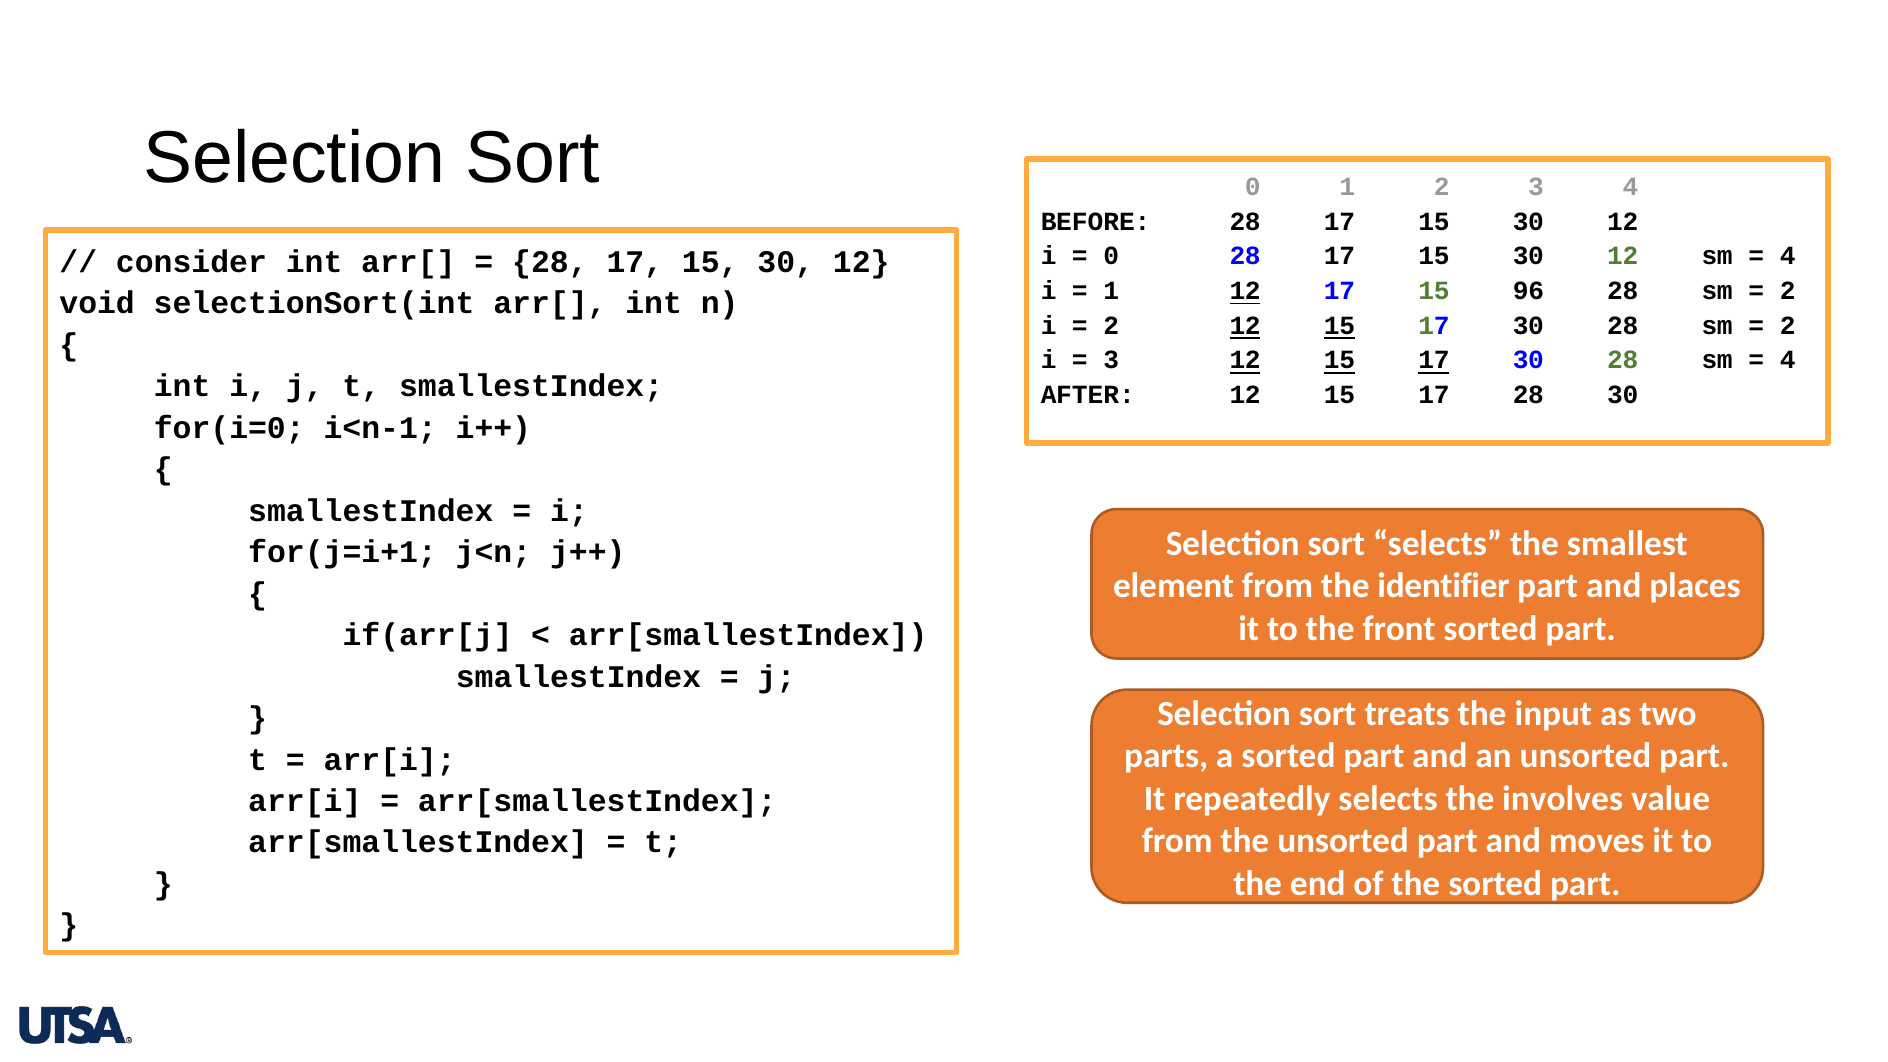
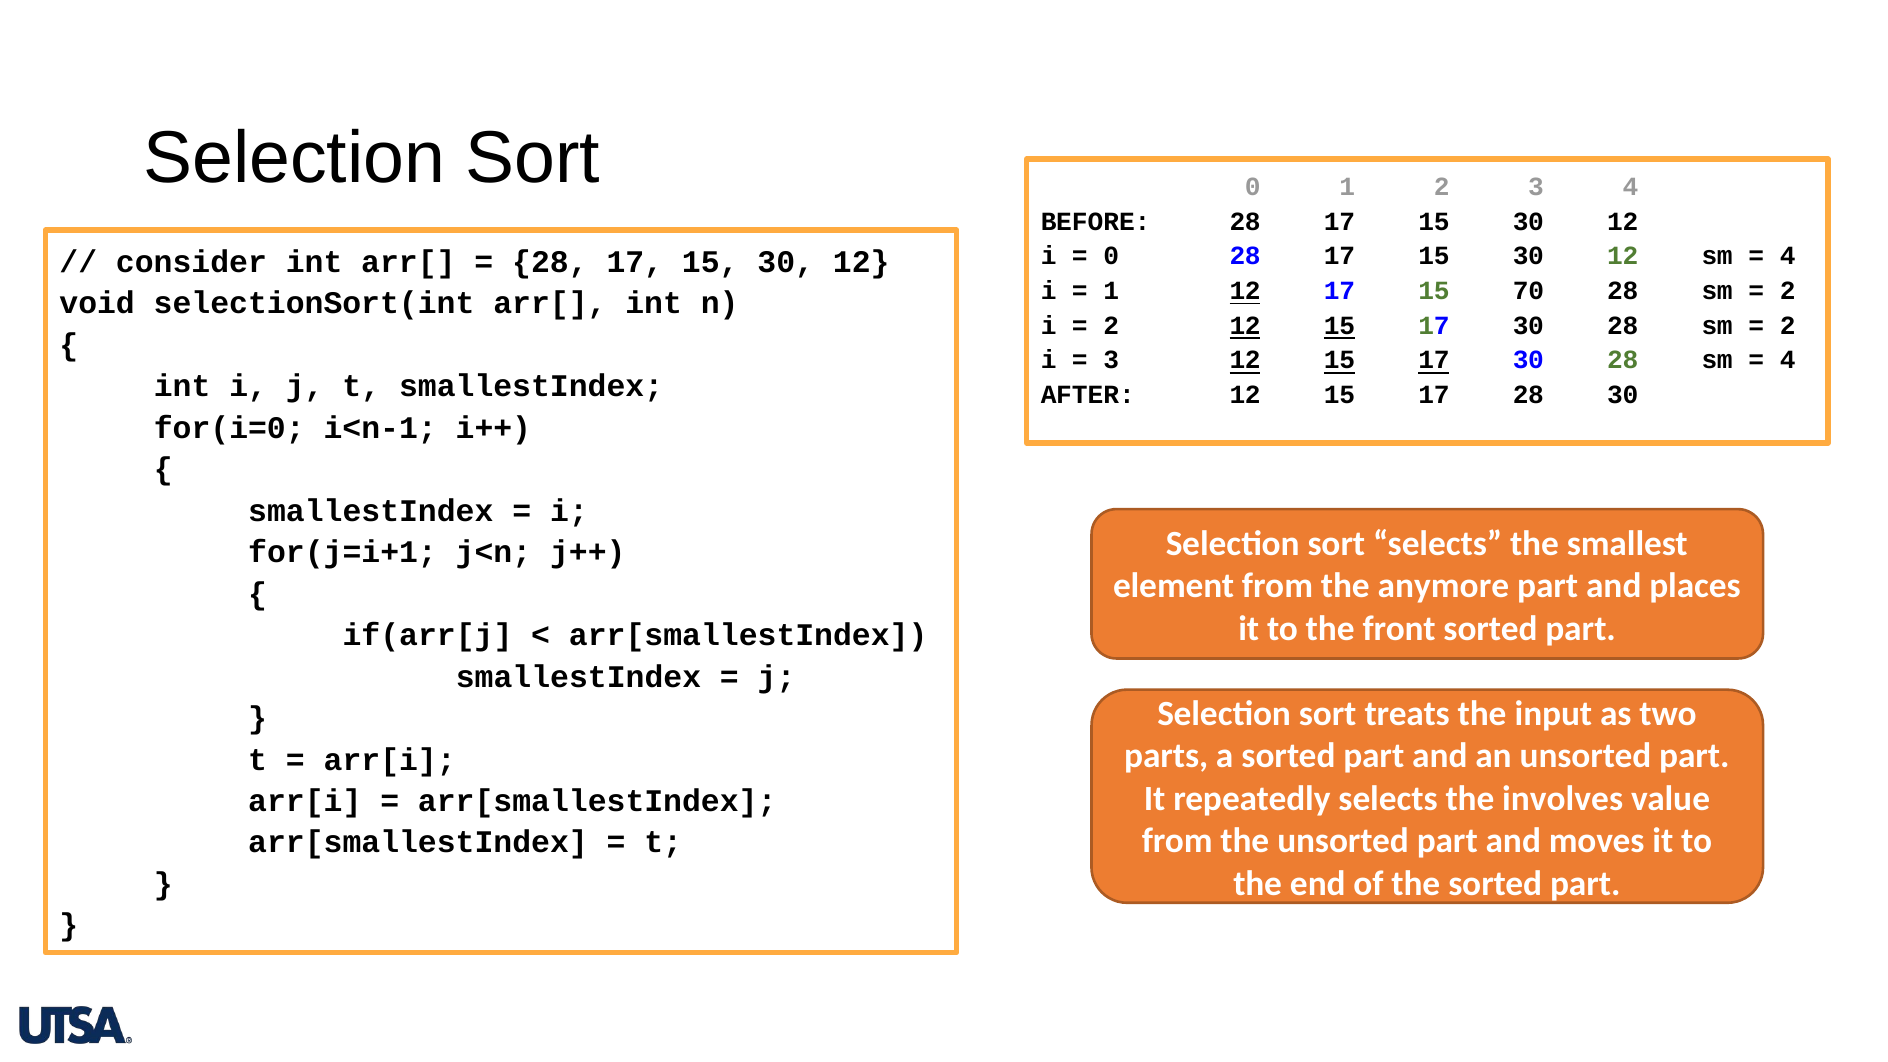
96: 96 -> 70
identifier: identifier -> anymore
